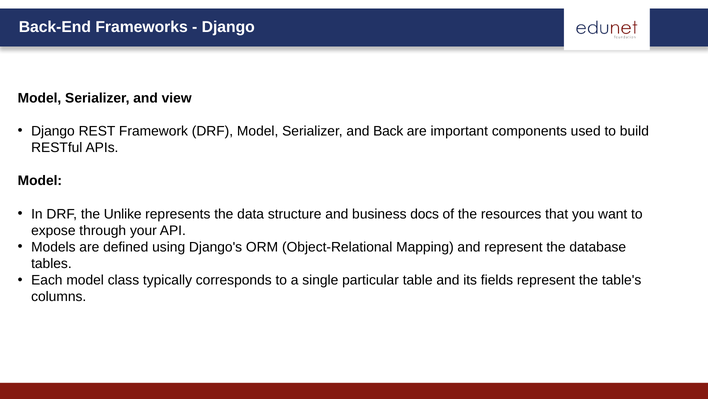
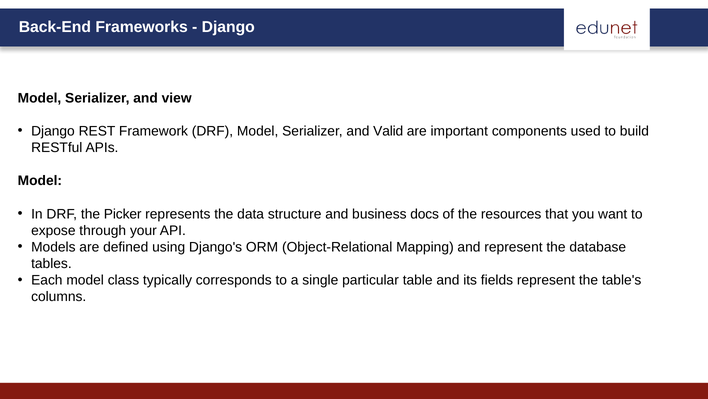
Back: Back -> Valid
Unlike: Unlike -> Picker
